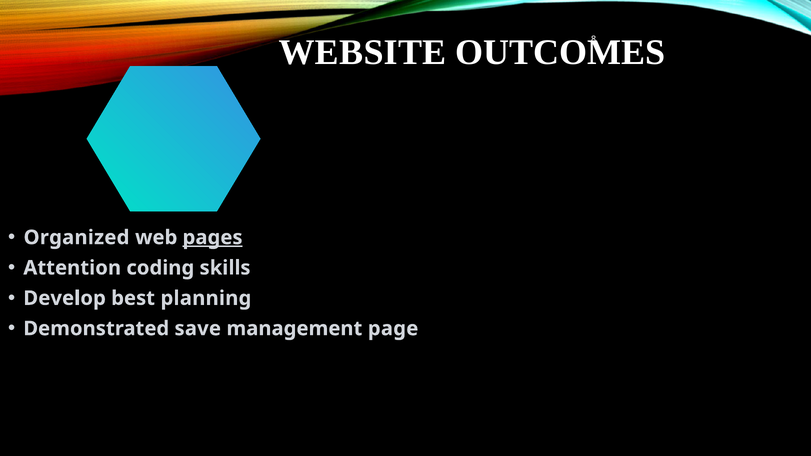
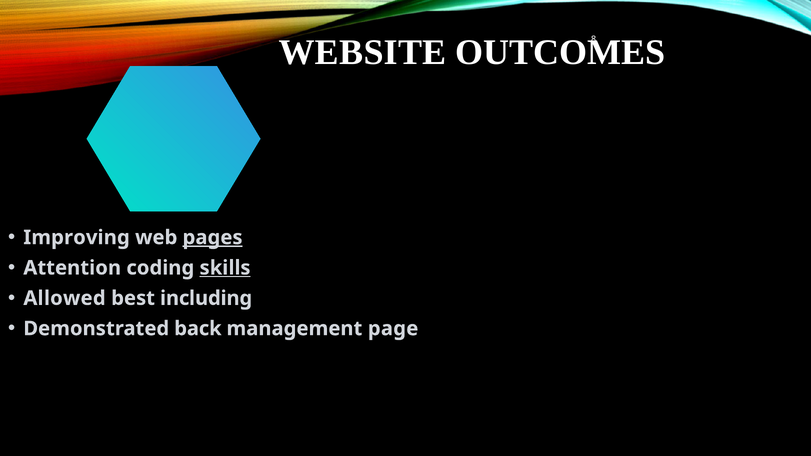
Organized: Organized -> Improving
skills underline: none -> present
Develop: Develop -> Allowed
planning: planning -> including
save: save -> back
